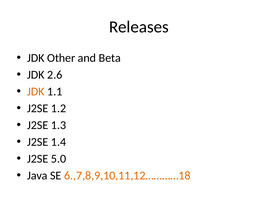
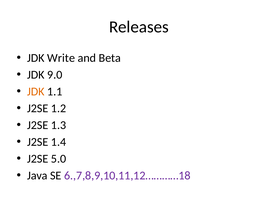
Other: Other -> Write
2.6: 2.6 -> 9.0
6.,7,8,9,10,11,12…………18 colour: orange -> purple
